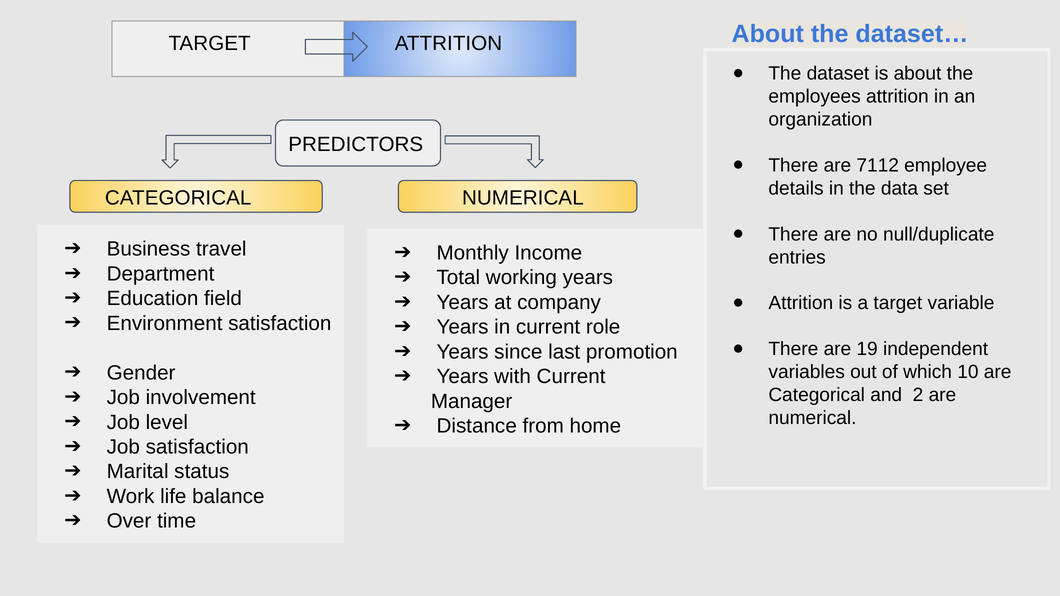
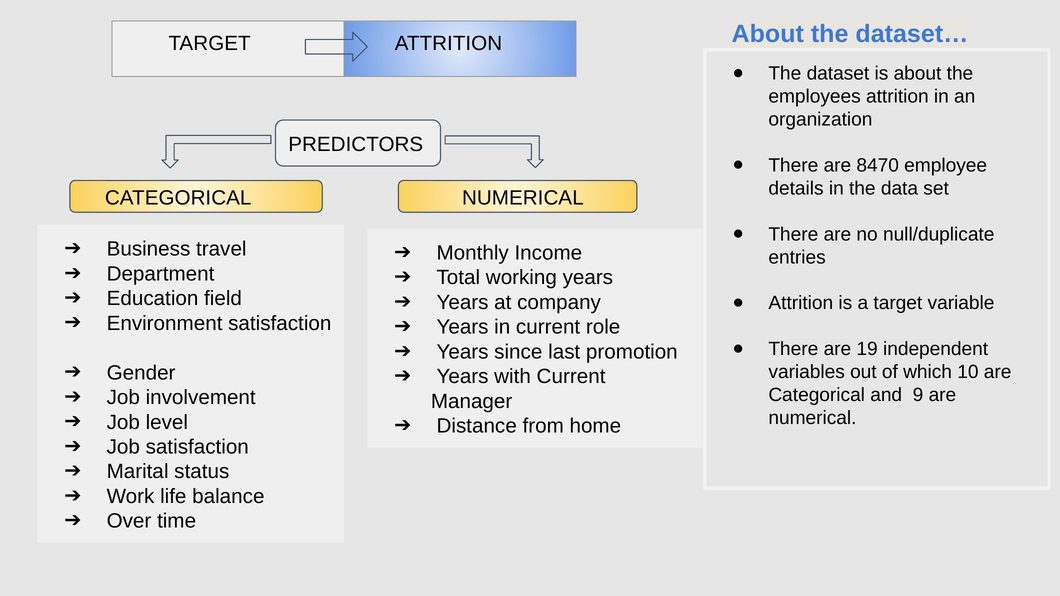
7112: 7112 -> 8470
2: 2 -> 9
